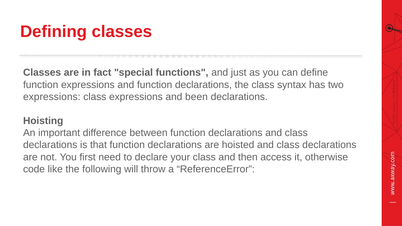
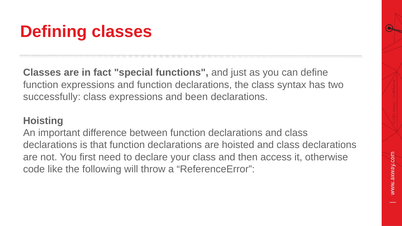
expressions at (52, 97): expressions -> successfully
